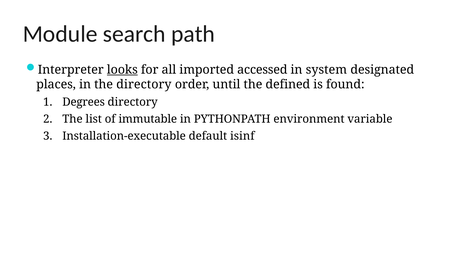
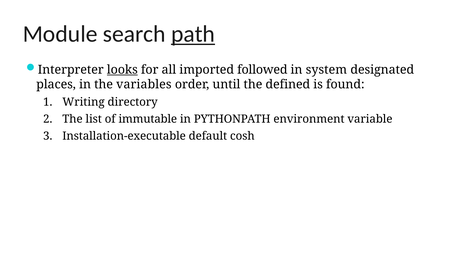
path underline: none -> present
accessed: accessed -> followed
the directory: directory -> variables
Degrees: Degrees -> Writing
isinf: isinf -> cosh
